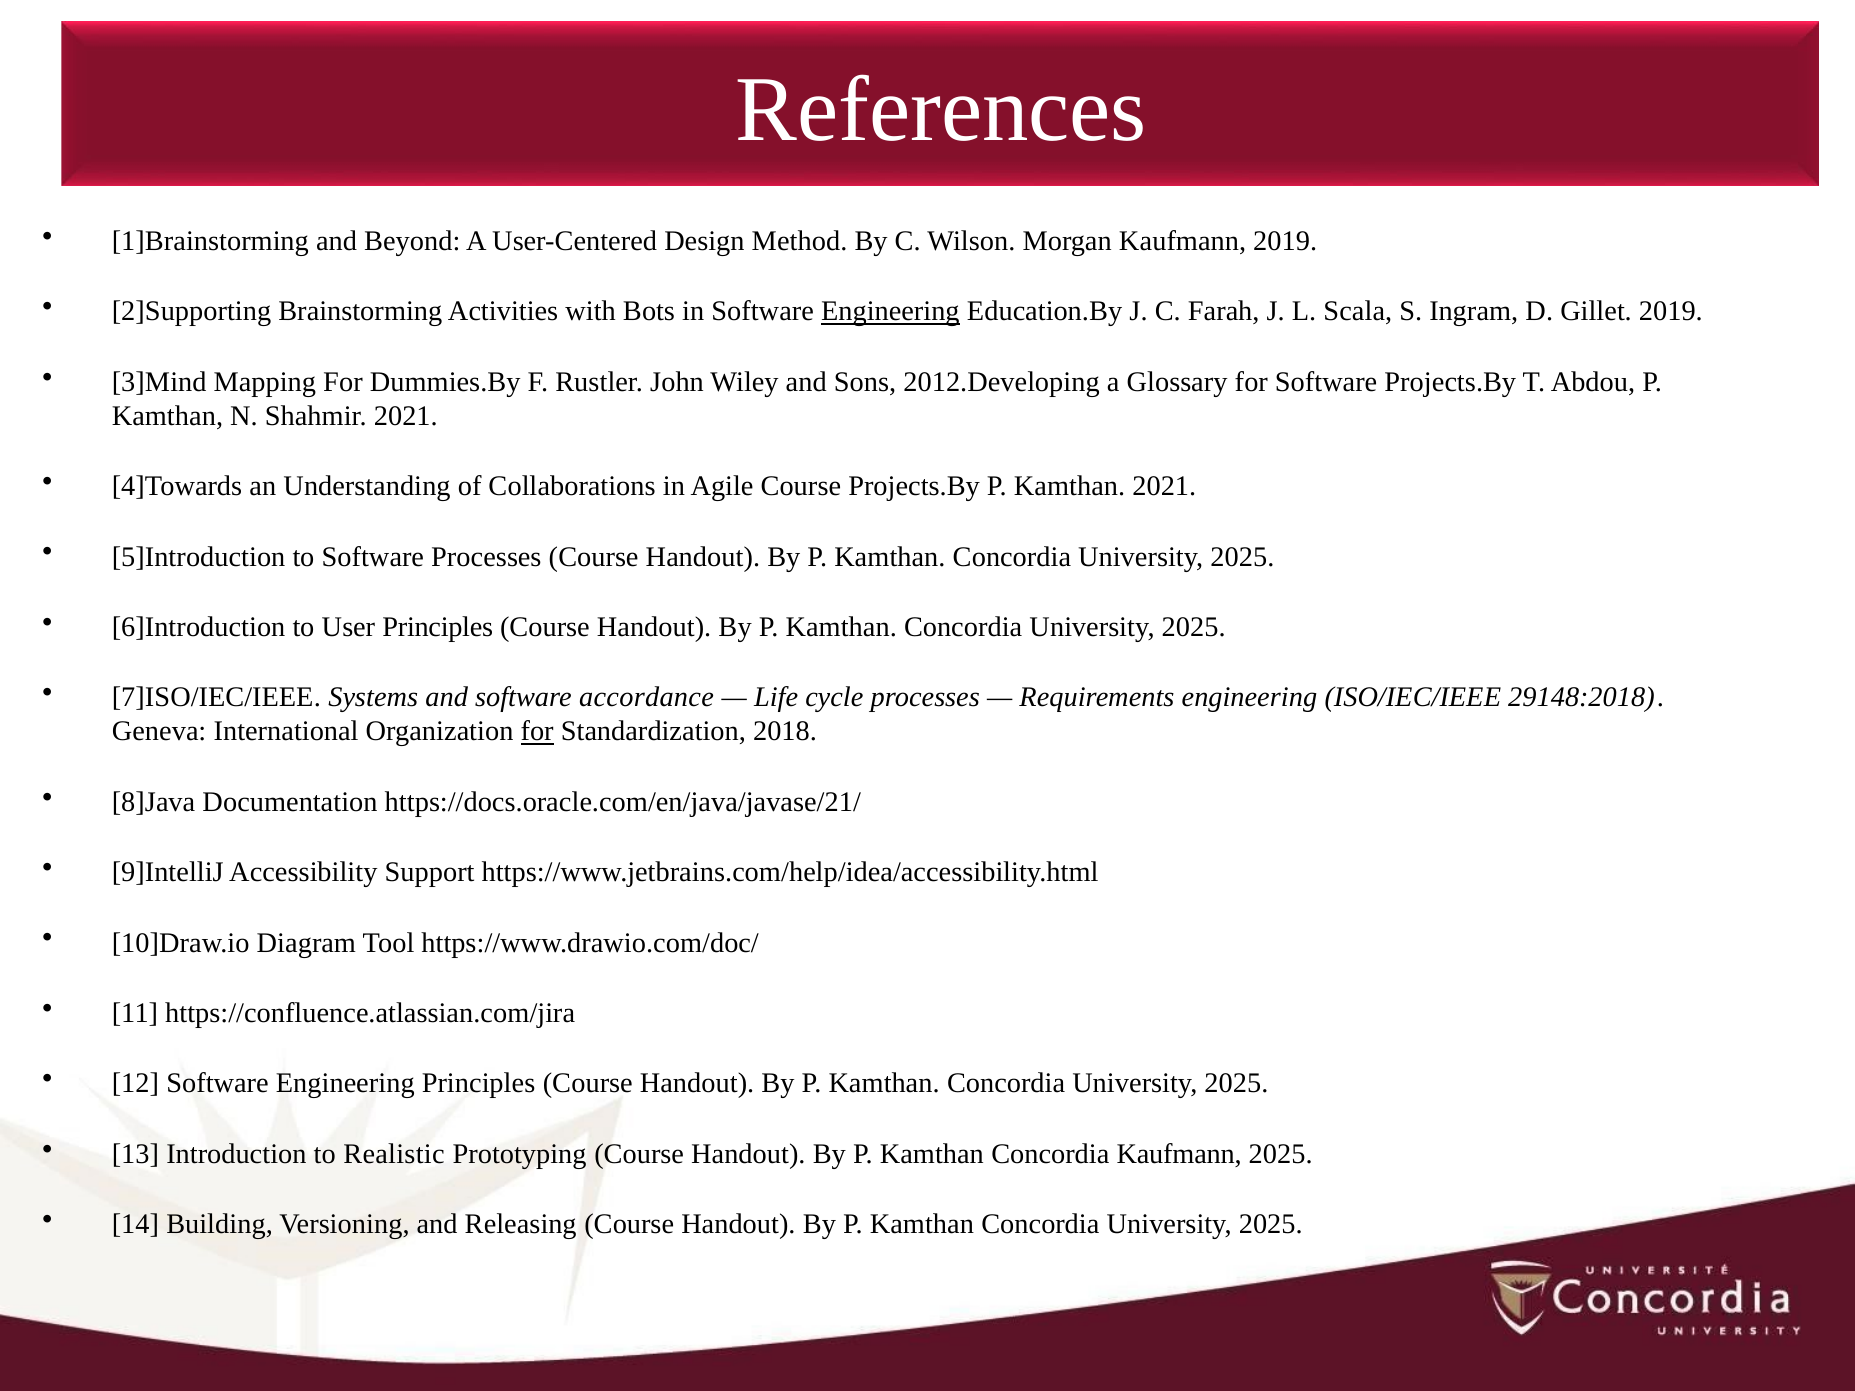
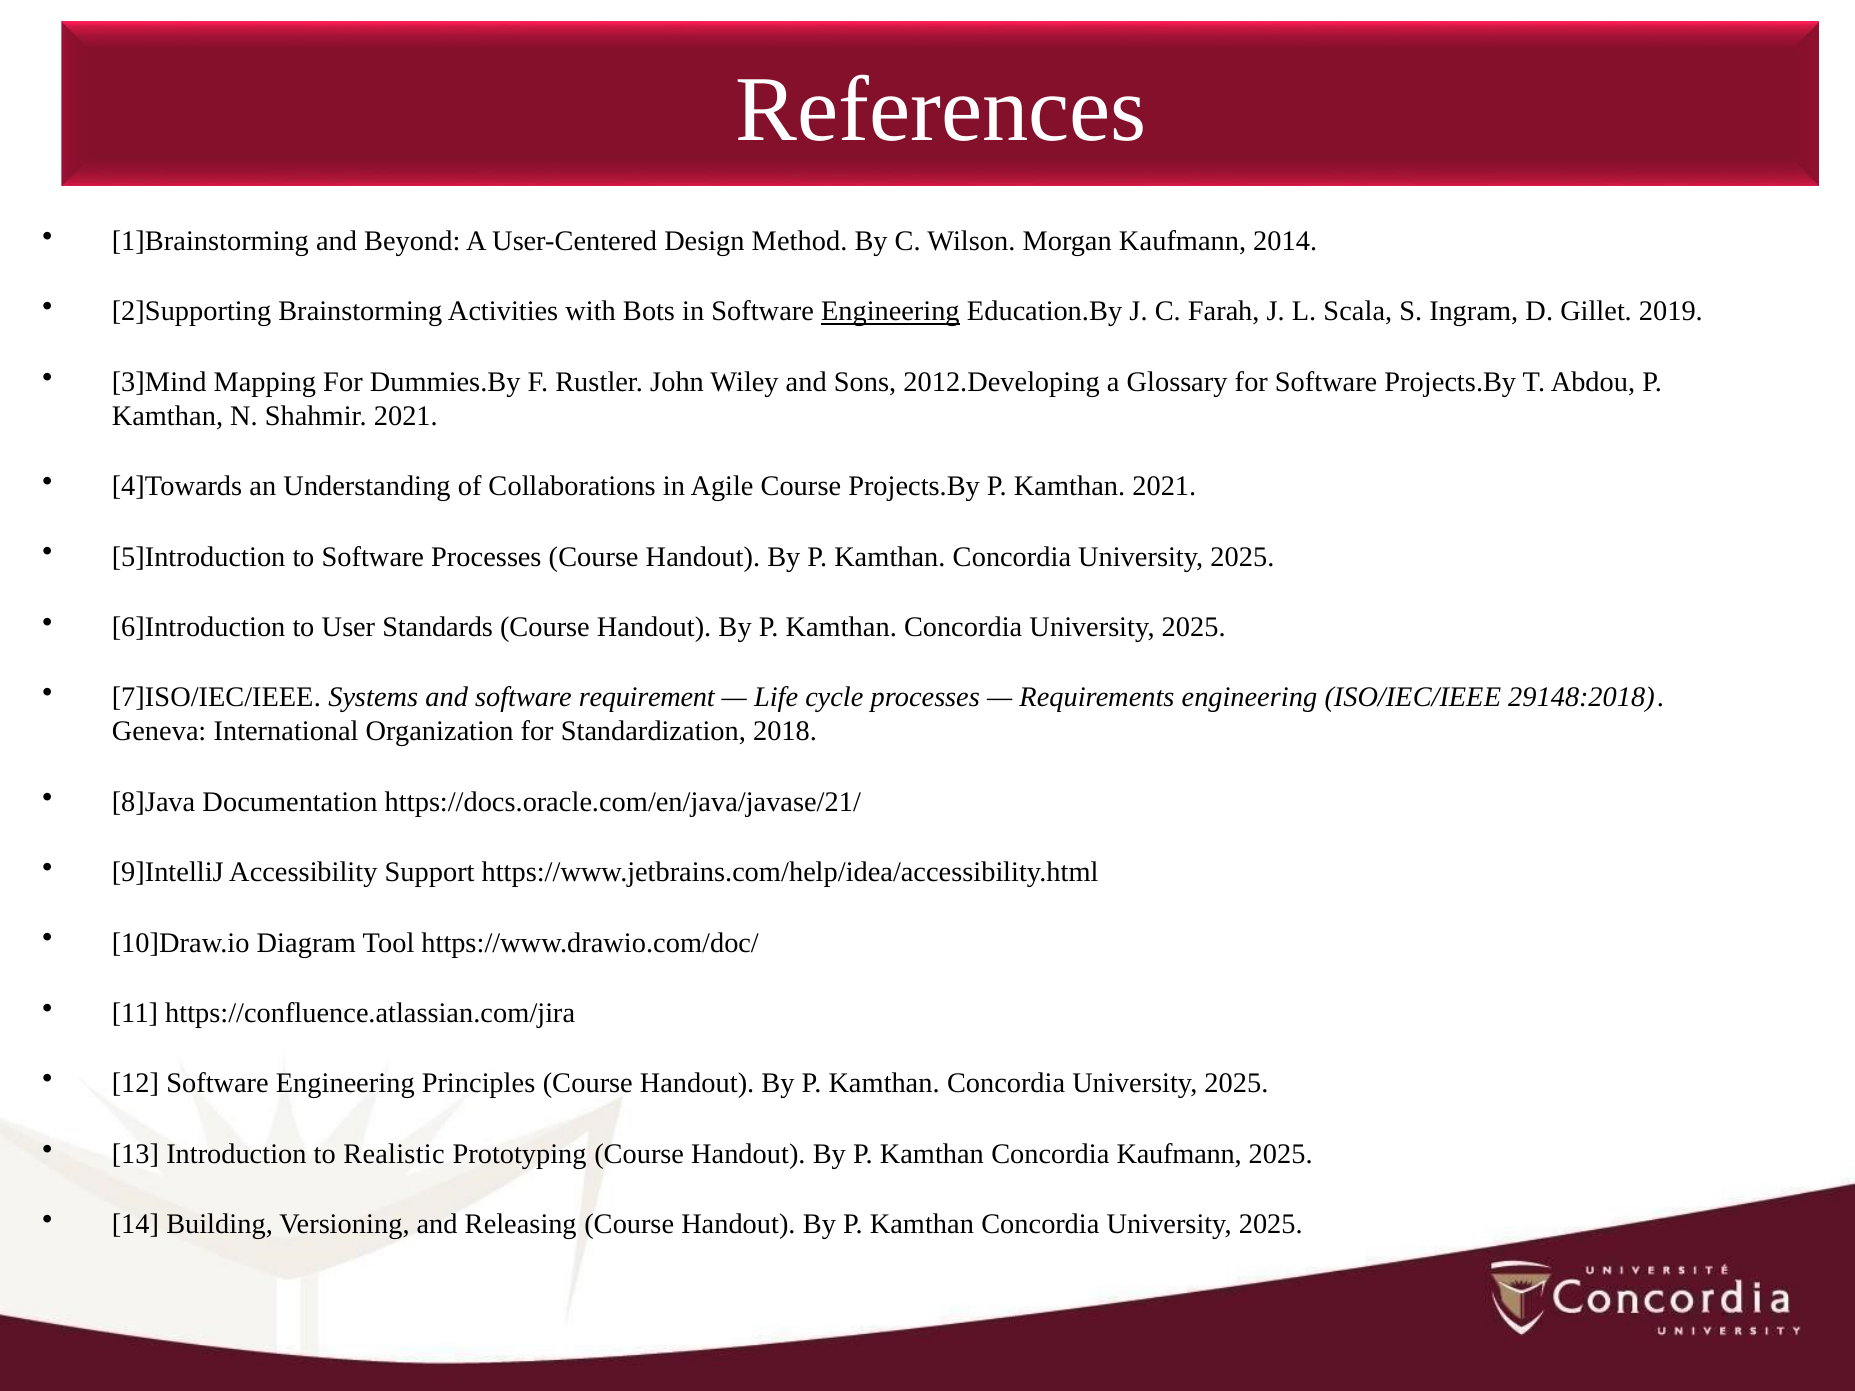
Kaufmann 2019: 2019 -> 2014
User Principles: Principles -> Standards
accordance: accordance -> requirement
for at (537, 732) underline: present -> none
